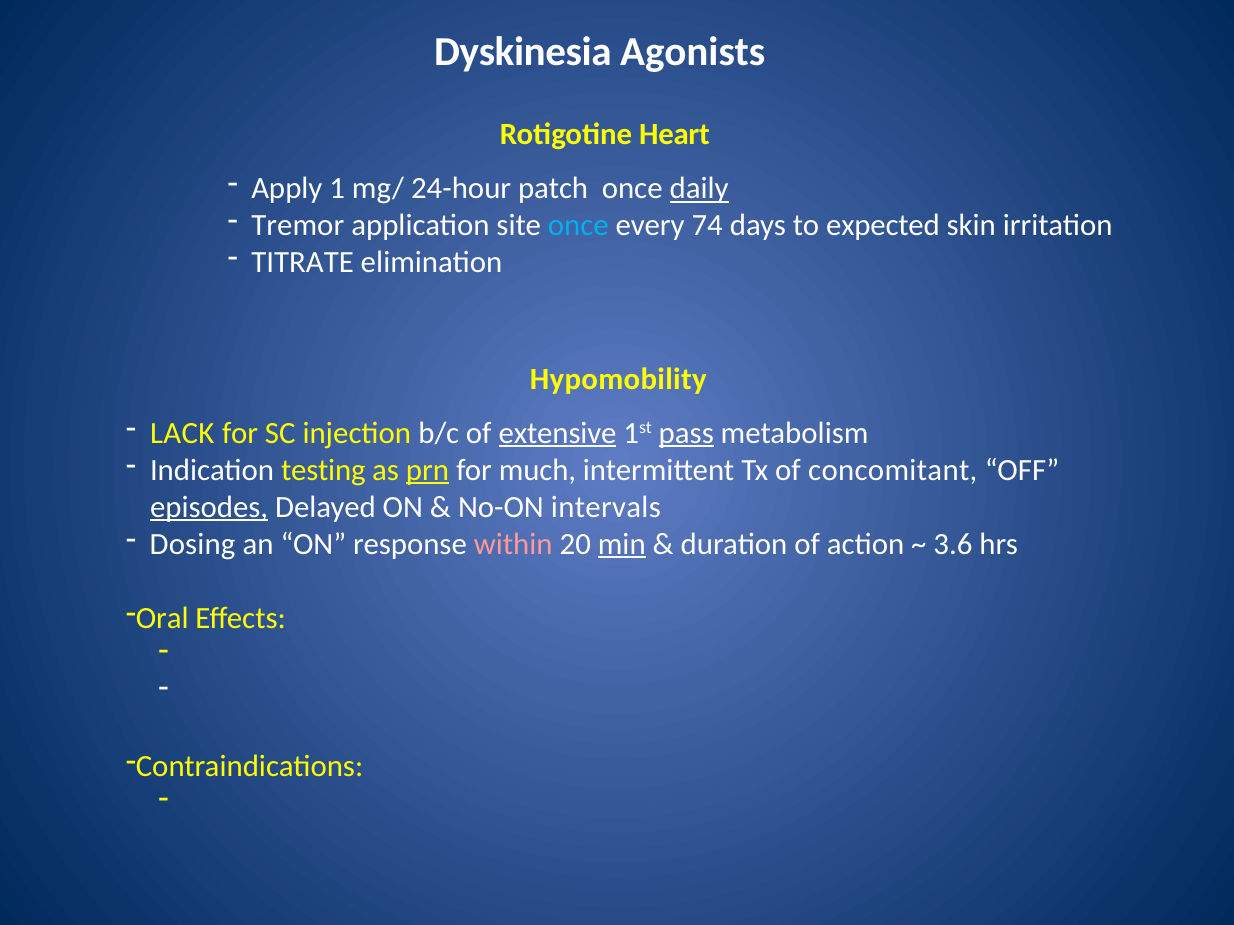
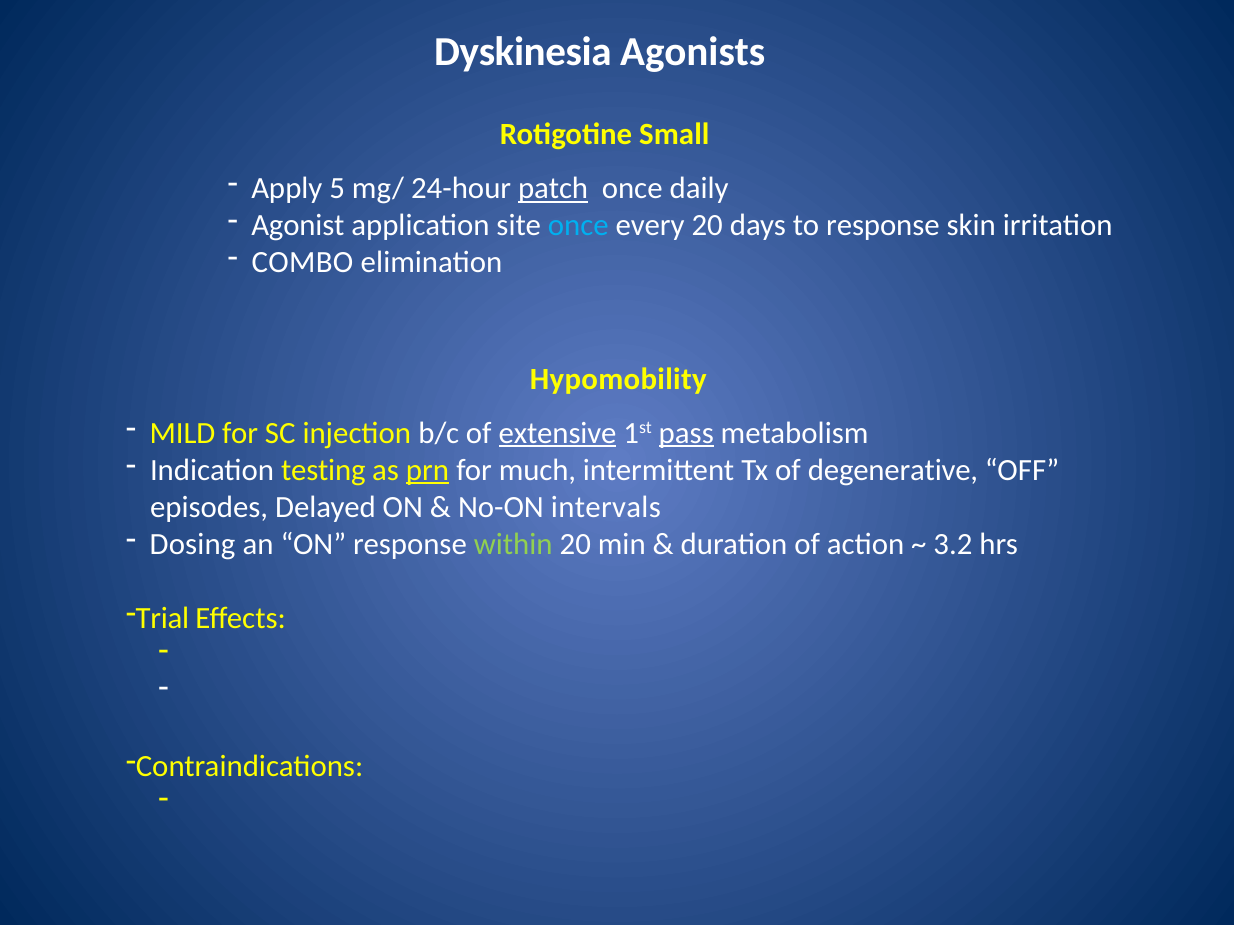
Heart: Heart -> Small
1: 1 -> 5
patch underline: none -> present
daily underline: present -> none
Tremor: Tremor -> Agonist
every 74: 74 -> 20
to expected: expected -> response
TITRATE: TITRATE -> COMBO
LACK: LACK -> MILD
concomitant: concomitant -> degenerative
episodes underline: present -> none
within colour: pink -> light green
min underline: present -> none
3.6: 3.6 -> 3.2
Oral: Oral -> Trial
